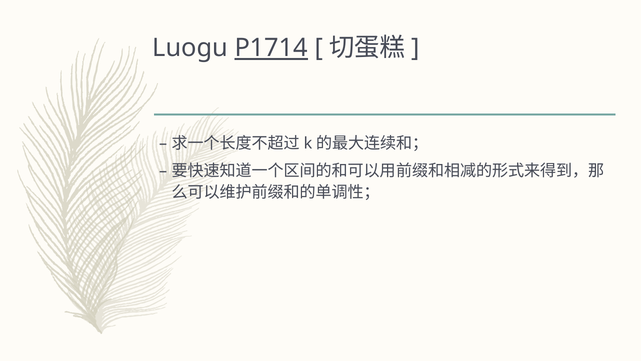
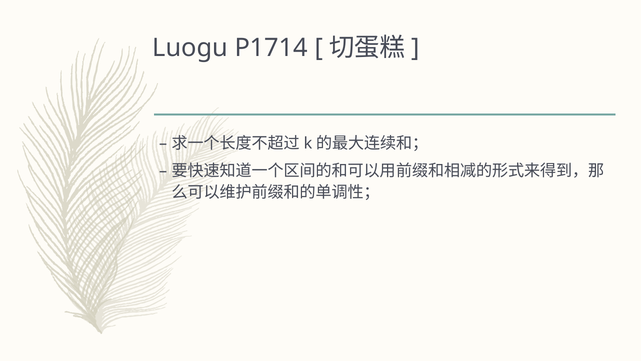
P1714 underline: present -> none
